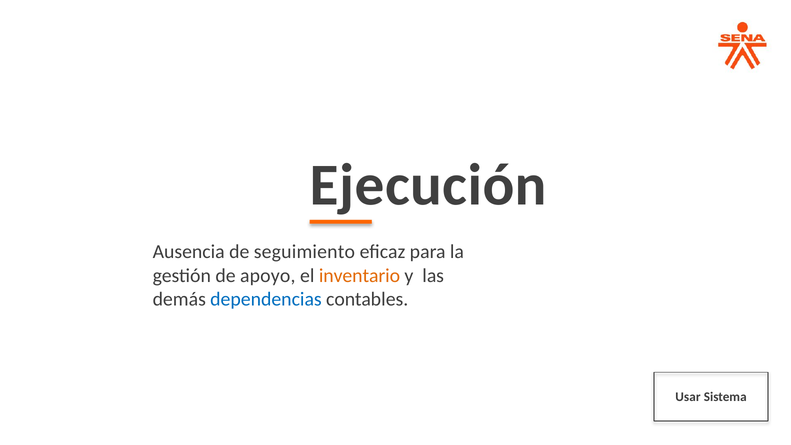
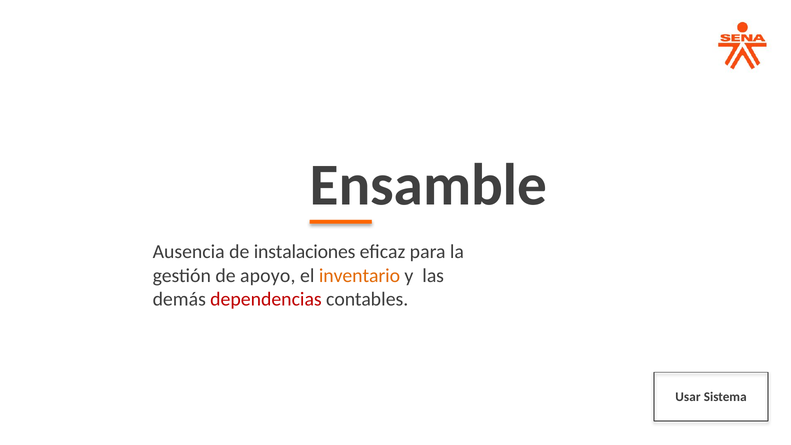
Ejecución: Ejecución -> Ensamble
seguimiento: seguimiento -> instalaciones
dependencias colour: blue -> red
